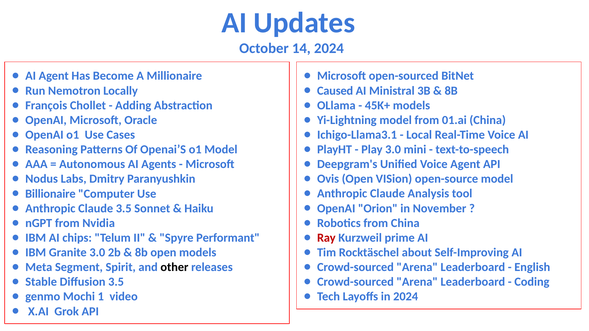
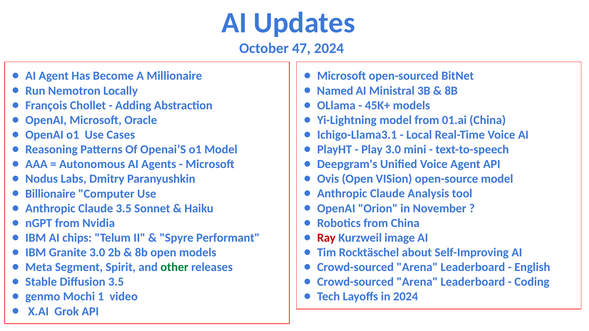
14: 14 -> 47
Caused: Caused -> Named
prime: prime -> image
other colour: black -> green
